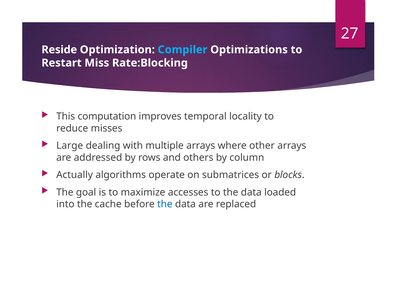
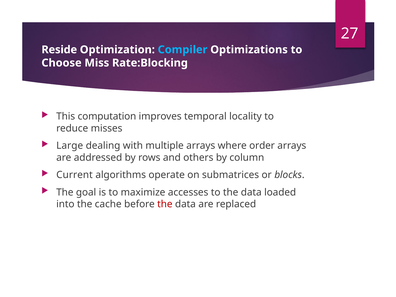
Restart: Restart -> Choose
other: other -> order
Actually: Actually -> Current
the at (165, 204) colour: blue -> red
